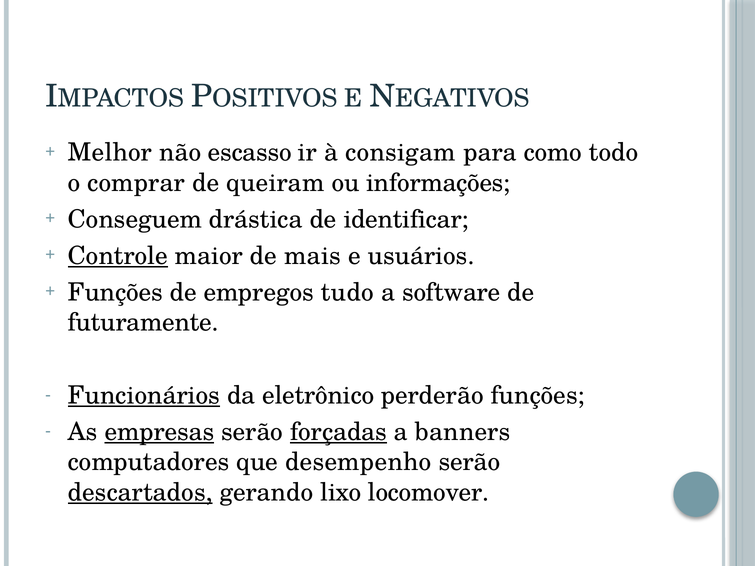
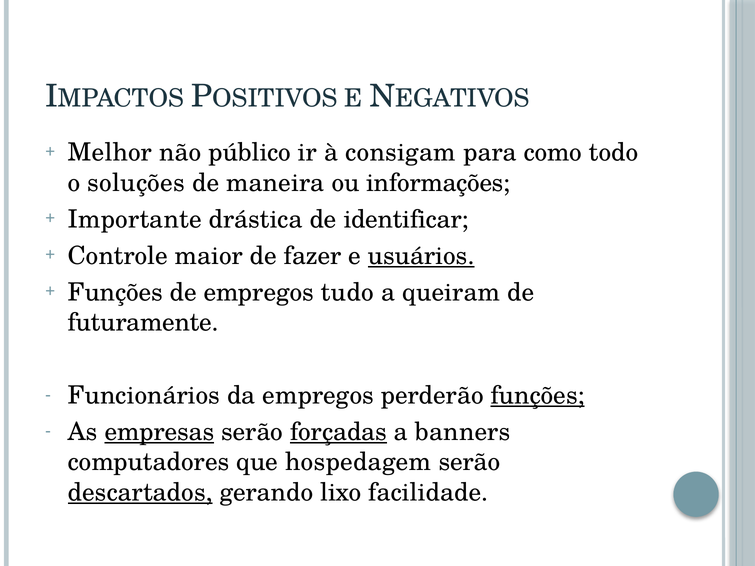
escasso: escasso -> público
comprar: comprar -> soluções
queiram: queiram -> maneira
Conseguem: Conseguem -> Importante
Controle underline: present -> none
mais: mais -> fazer
usuários underline: none -> present
software: software -> queiram
Funcionários underline: present -> none
da eletrônico: eletrônico -> empregos
funções at (538, 396) underline: none -> present
desempenho: desempenho -> hospedagem
locomover: locomover -> facilidade
